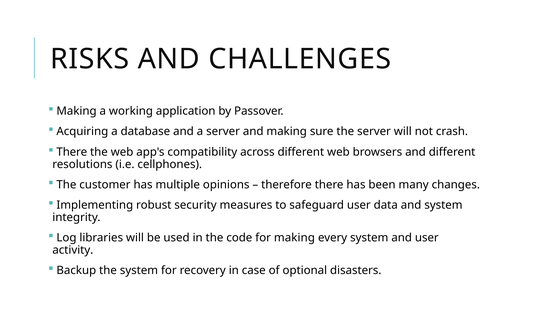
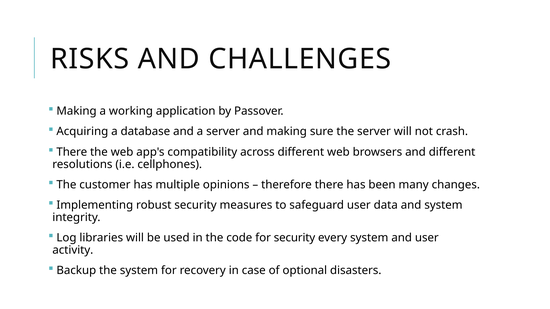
for making: making -> security
